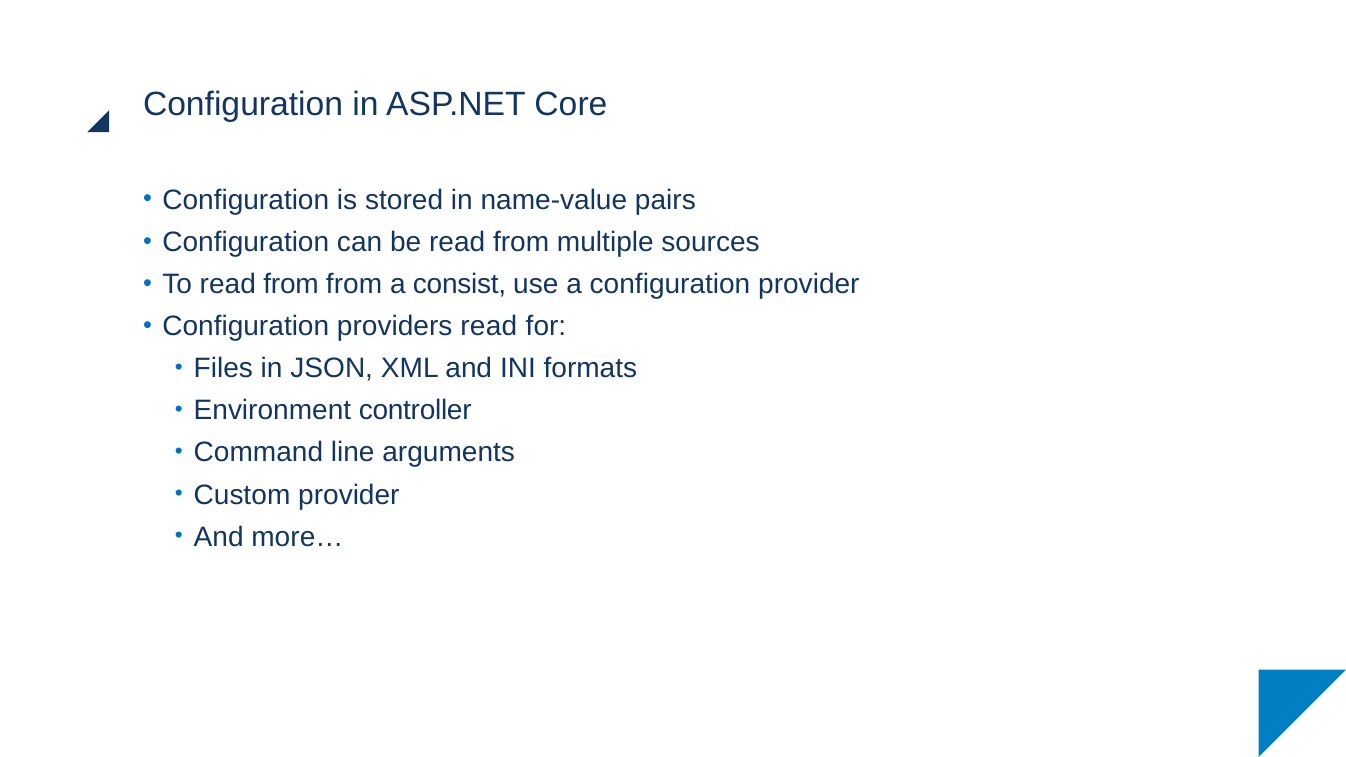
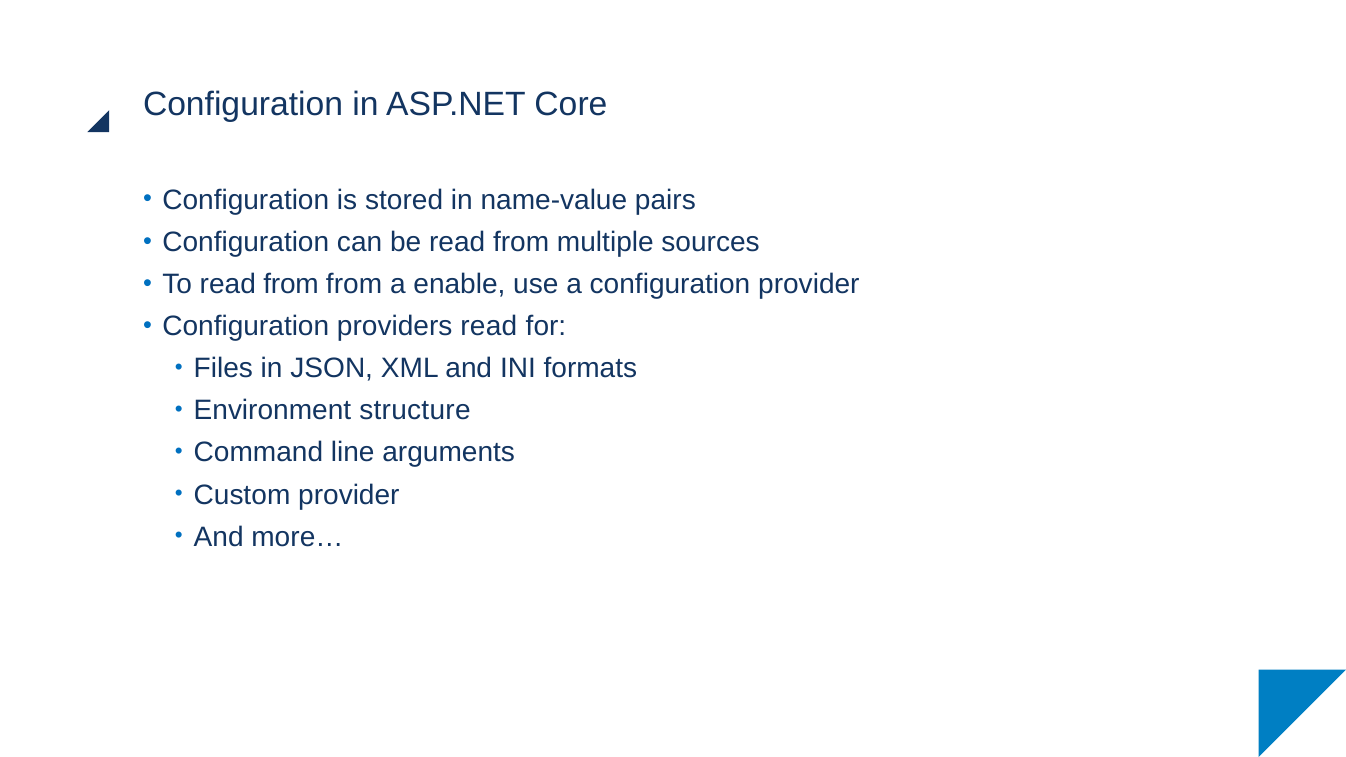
consist: consist -> enable
controller: controller -> structure
